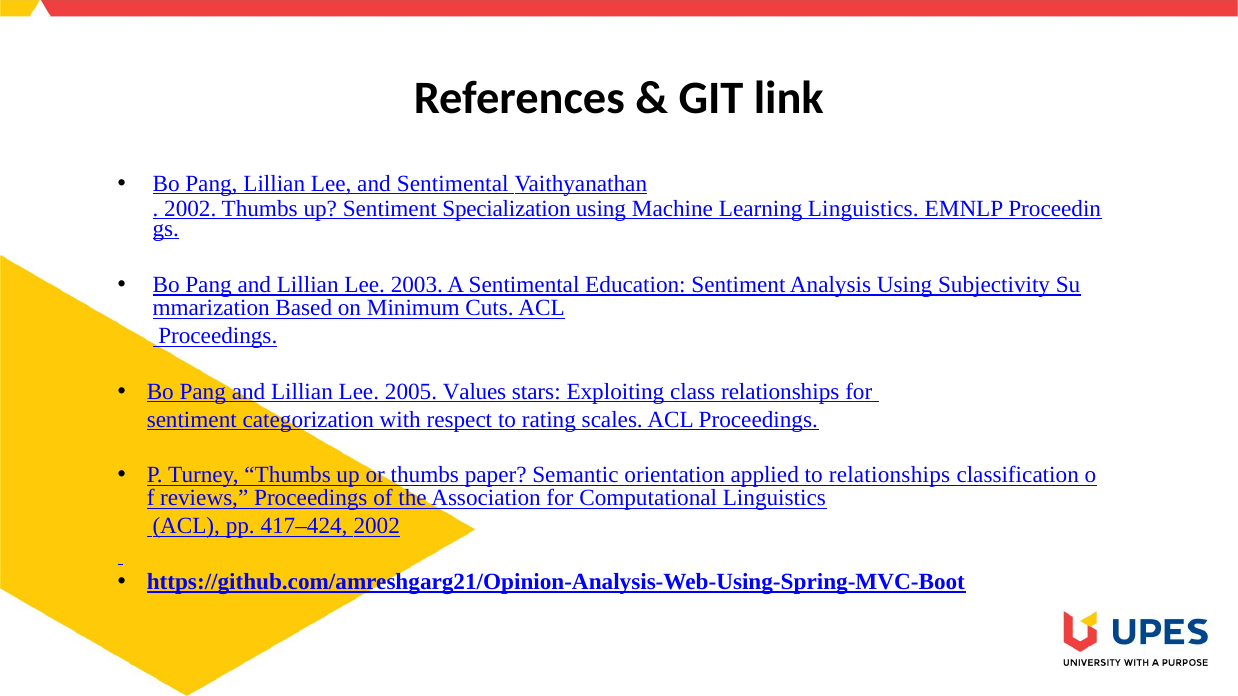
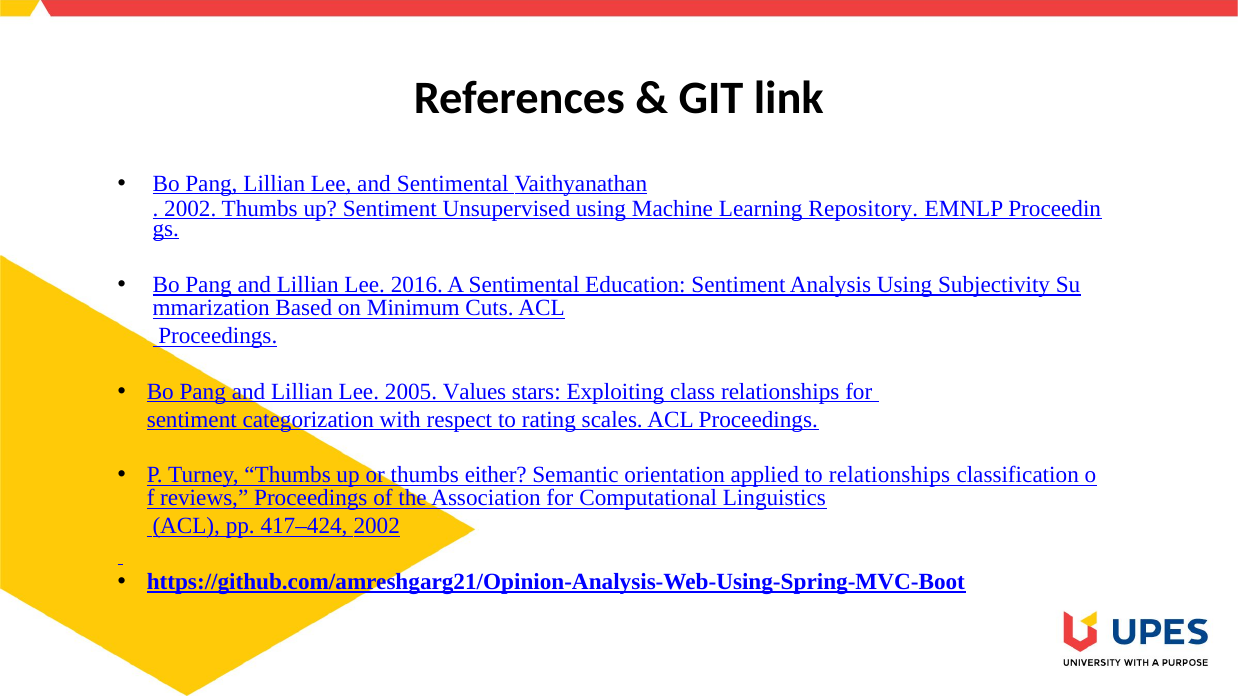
Specialization: Specialization -> Unsupervised
Learning Linguistics: Linguistics -> Repository
2003: 2003 -> 2016
paper: paper -> either
